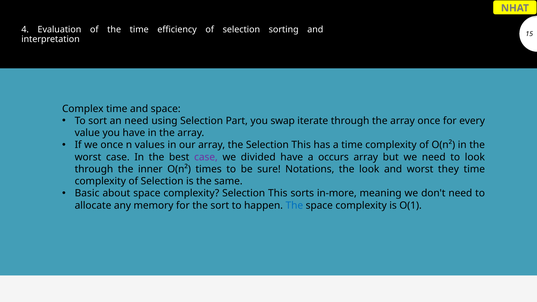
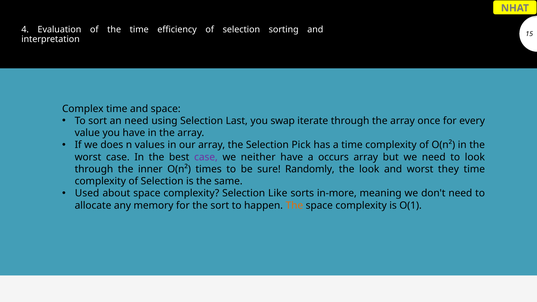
Part: Part -> Last
we once: once -> does
the Selection This: This -> Pick
divided: divided -> neither
Notations: Notations -> Randomly
Basic: Basic -> Used
complexity Selection This: This -> Like
The at (294, 205) colour: blue -> orange
